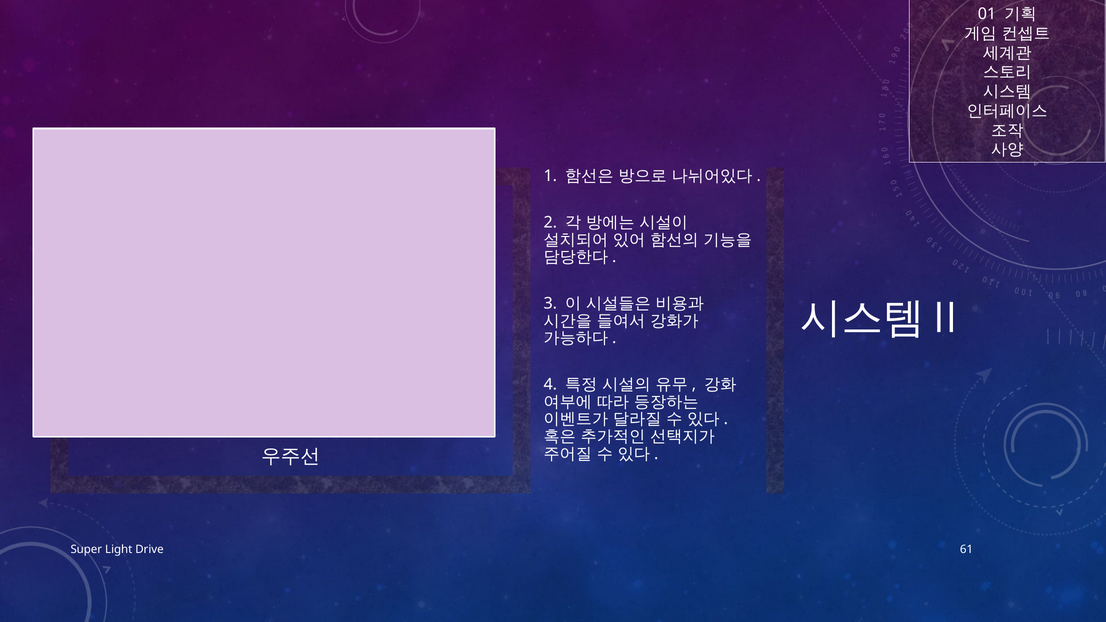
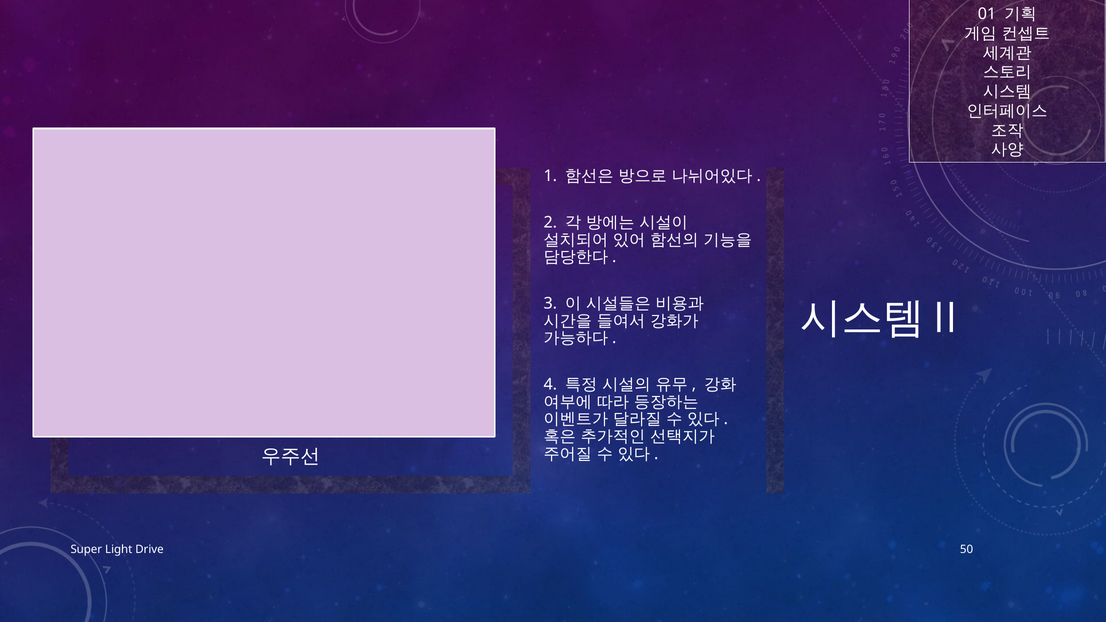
61: 61 -> 50
